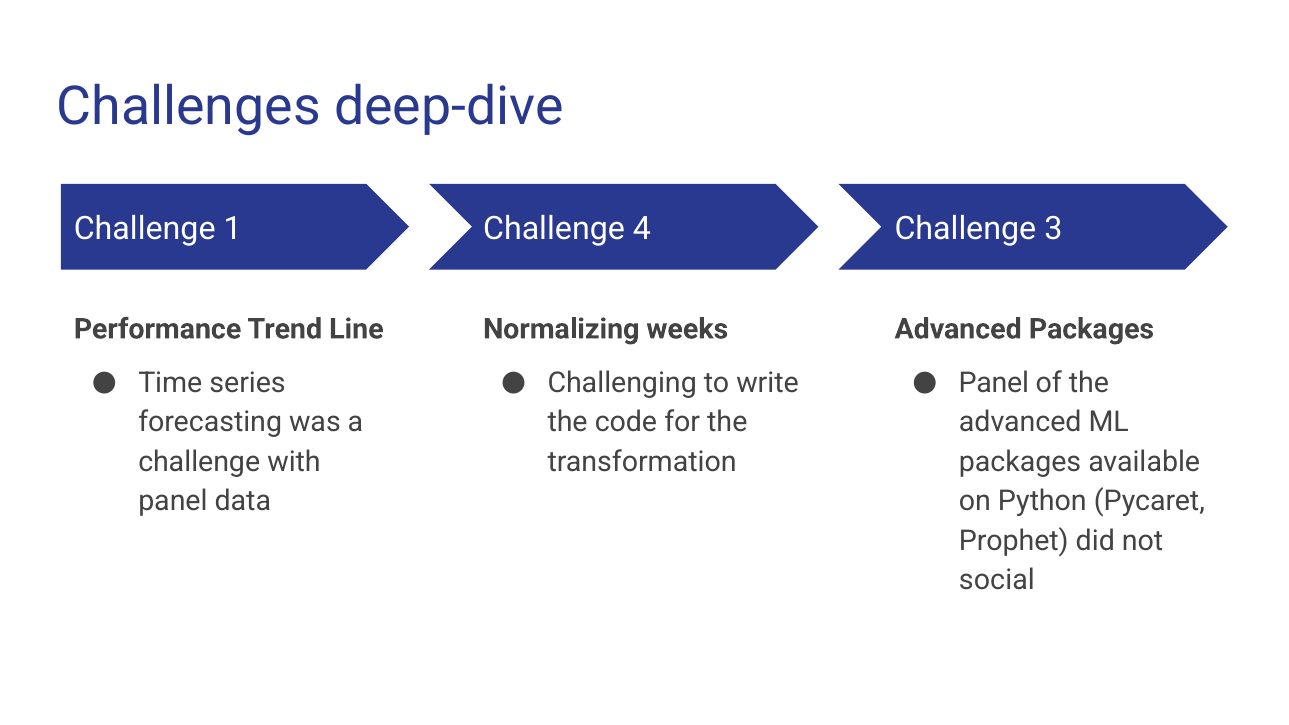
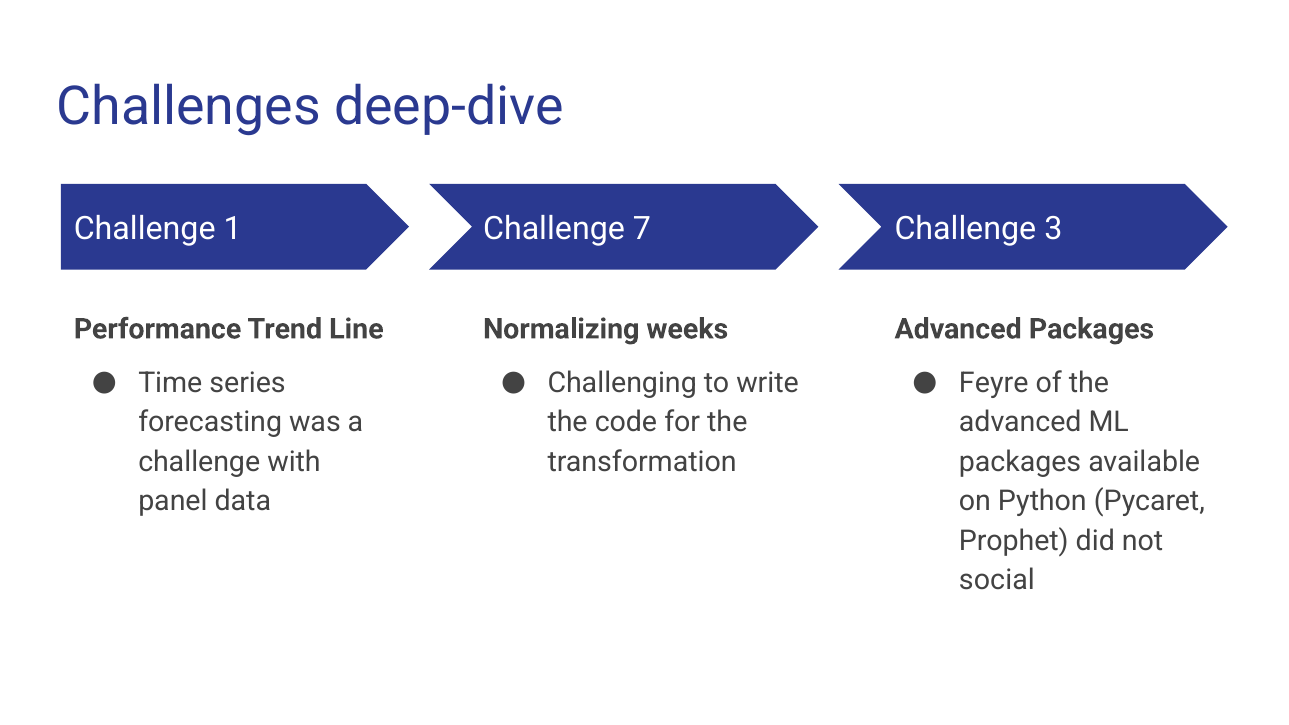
4: 4 -> 7
Panel at (994, 383): Panel -> Feyre
